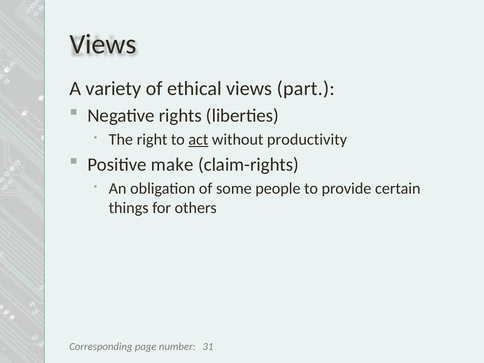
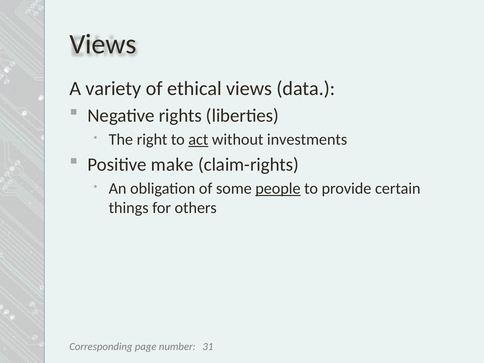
part: part -> data
productivity: productivity -> investments
people underline: none -> present
